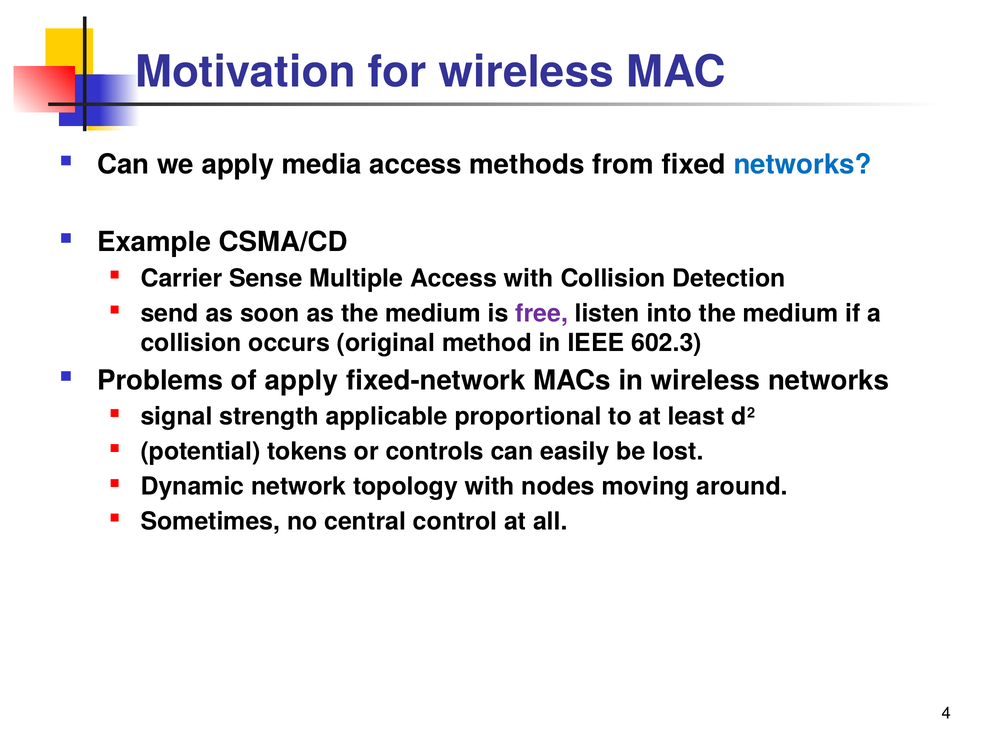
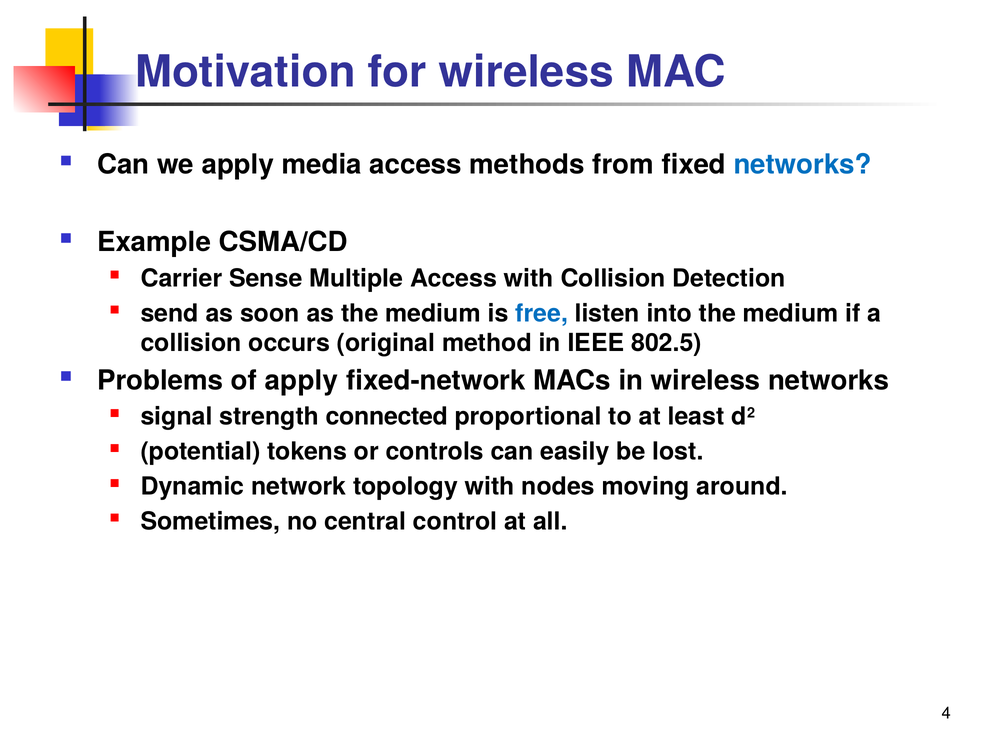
free colour: purple -> blue
602.3: 602.3 -> 802.5
applicable: applicable -> connected
